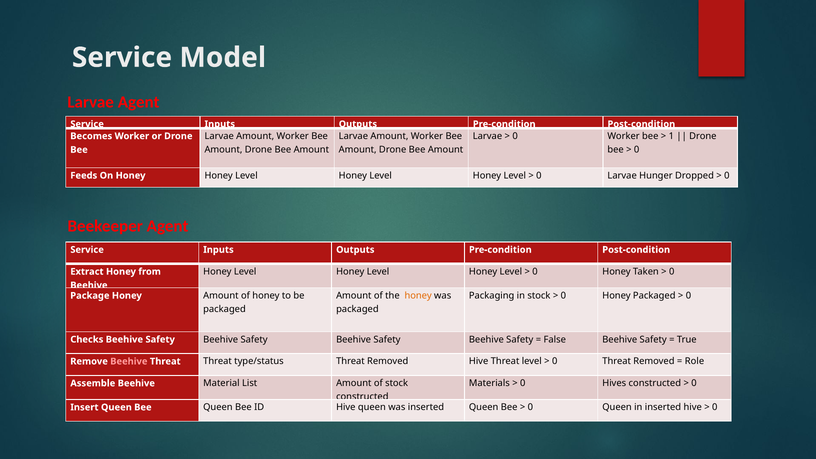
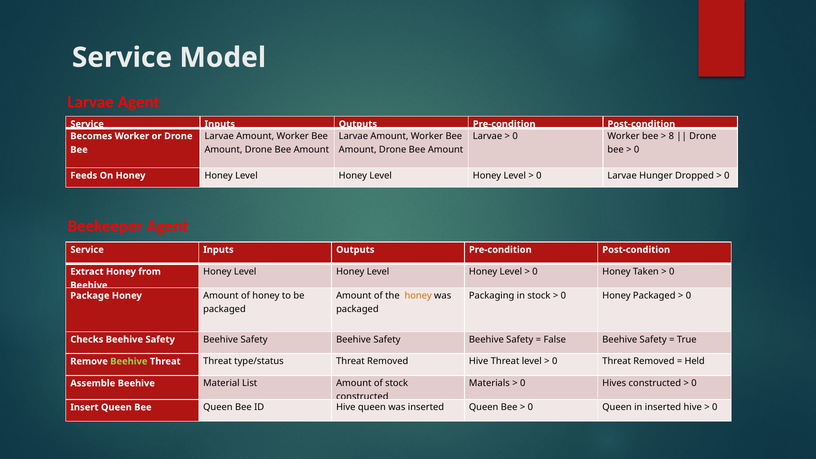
1: 1 -> 8
Beehive at (129, 361) colour: pink -> light green
Role: Role -> Held
